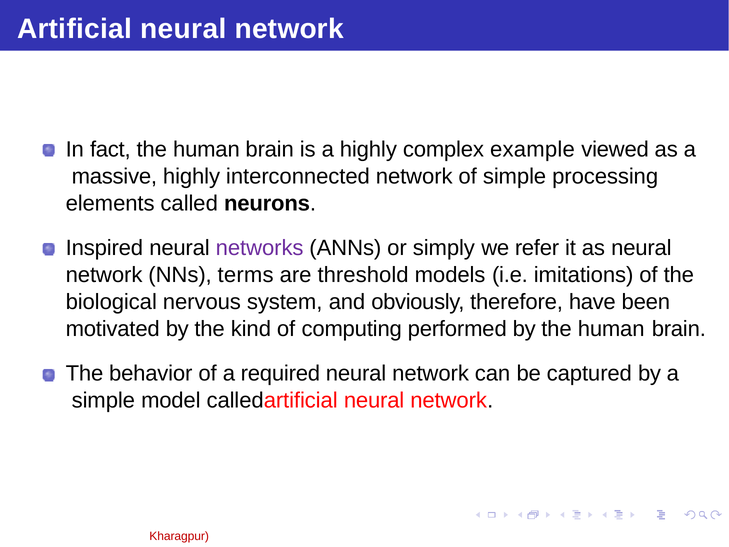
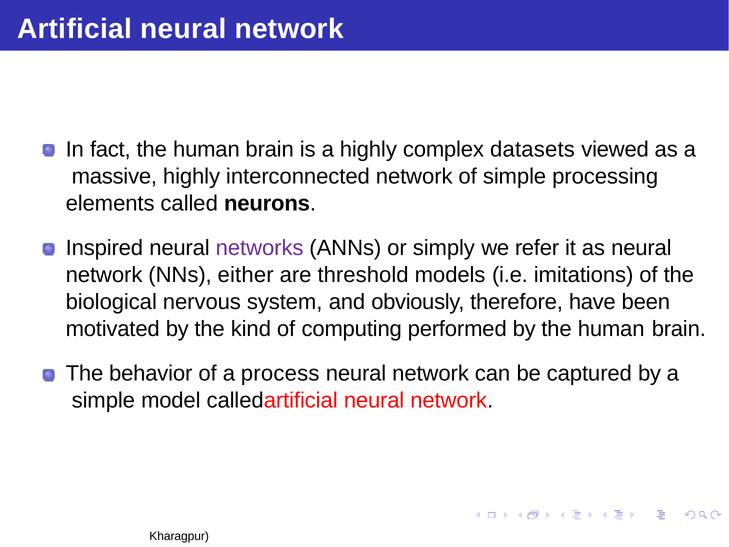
example: example -> datasets
terms: terms -> either
required: required -> process
Kharagpur colour: red -> black
